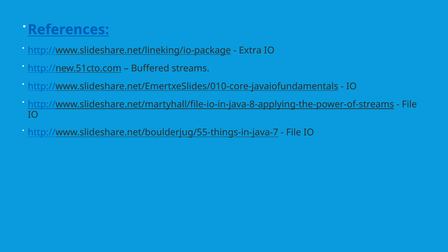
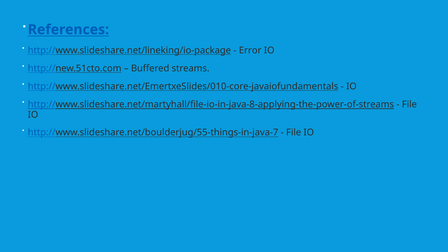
Extra: Extra -> Error
